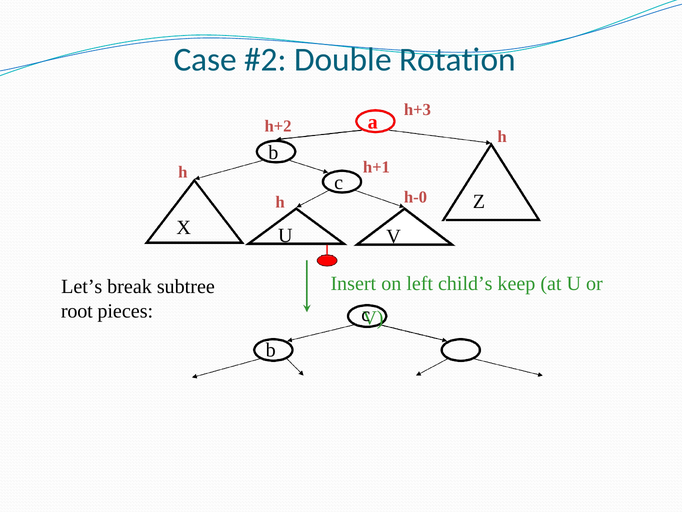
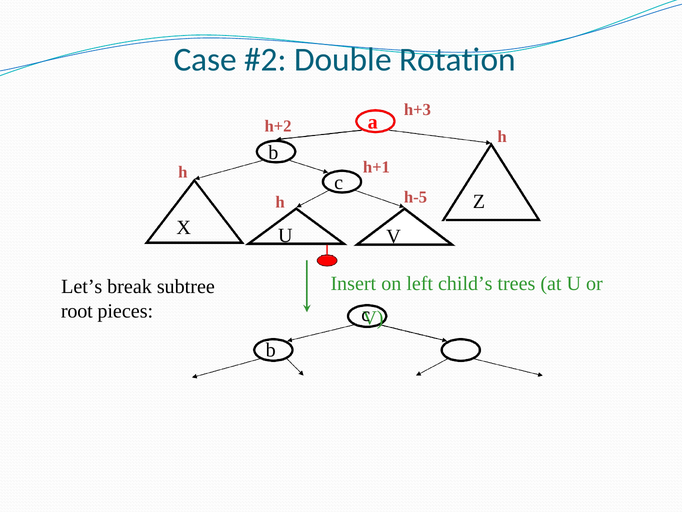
h-0: h-0 -> h-5
keep: keep -> trees
